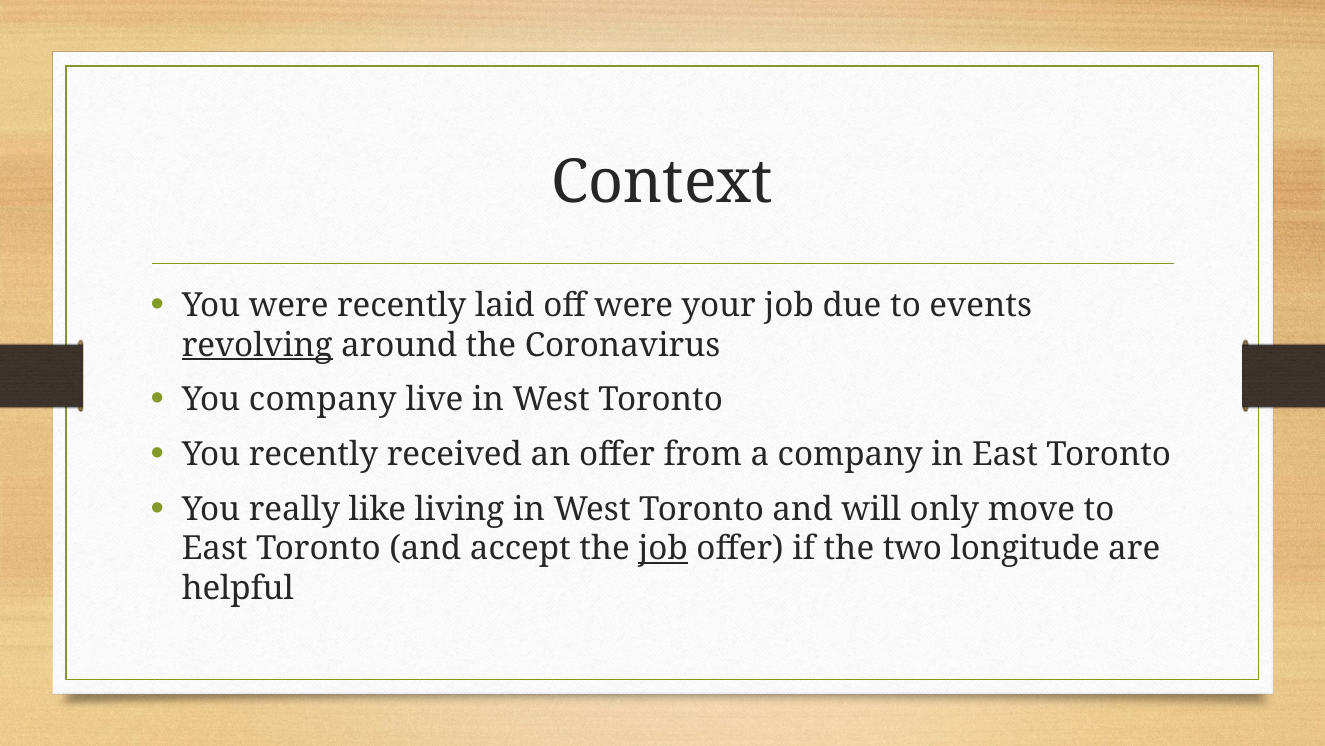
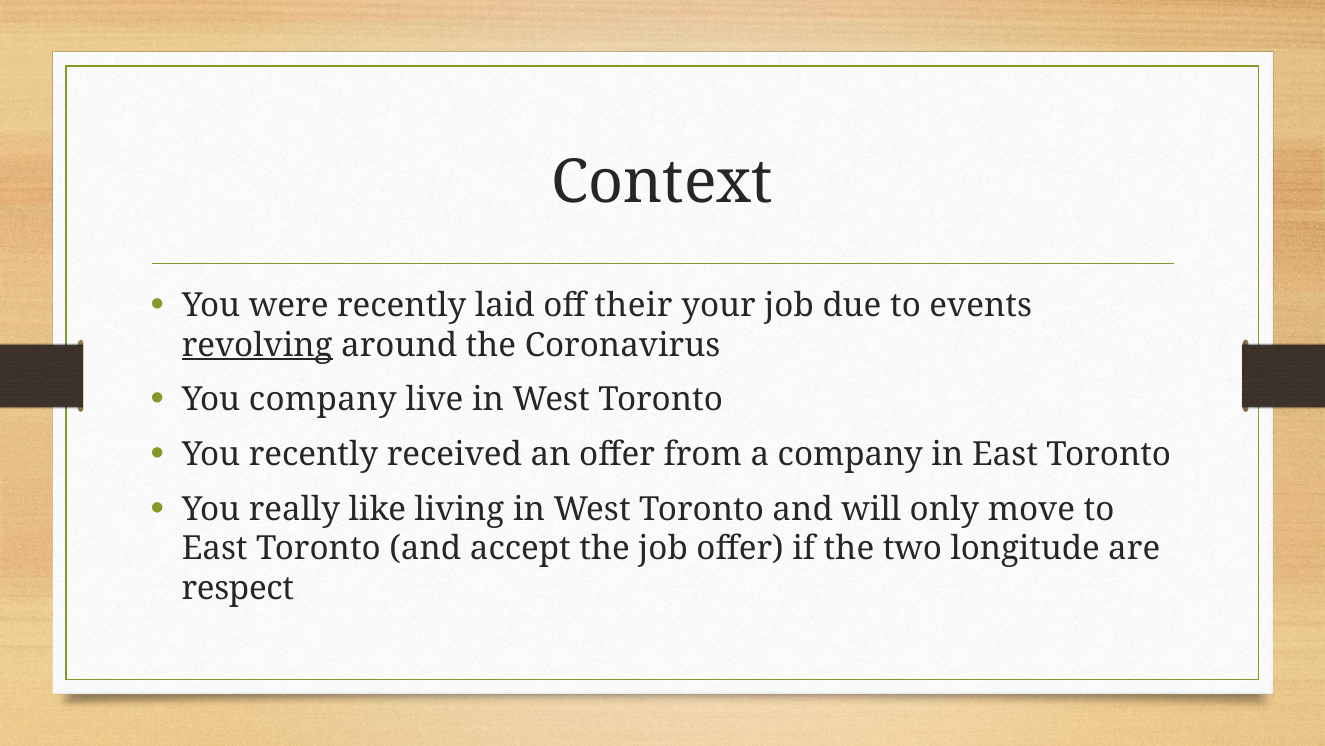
off were: were -> their
job at (663, 549) underline: present -> none
helpful: helpful -> respect
